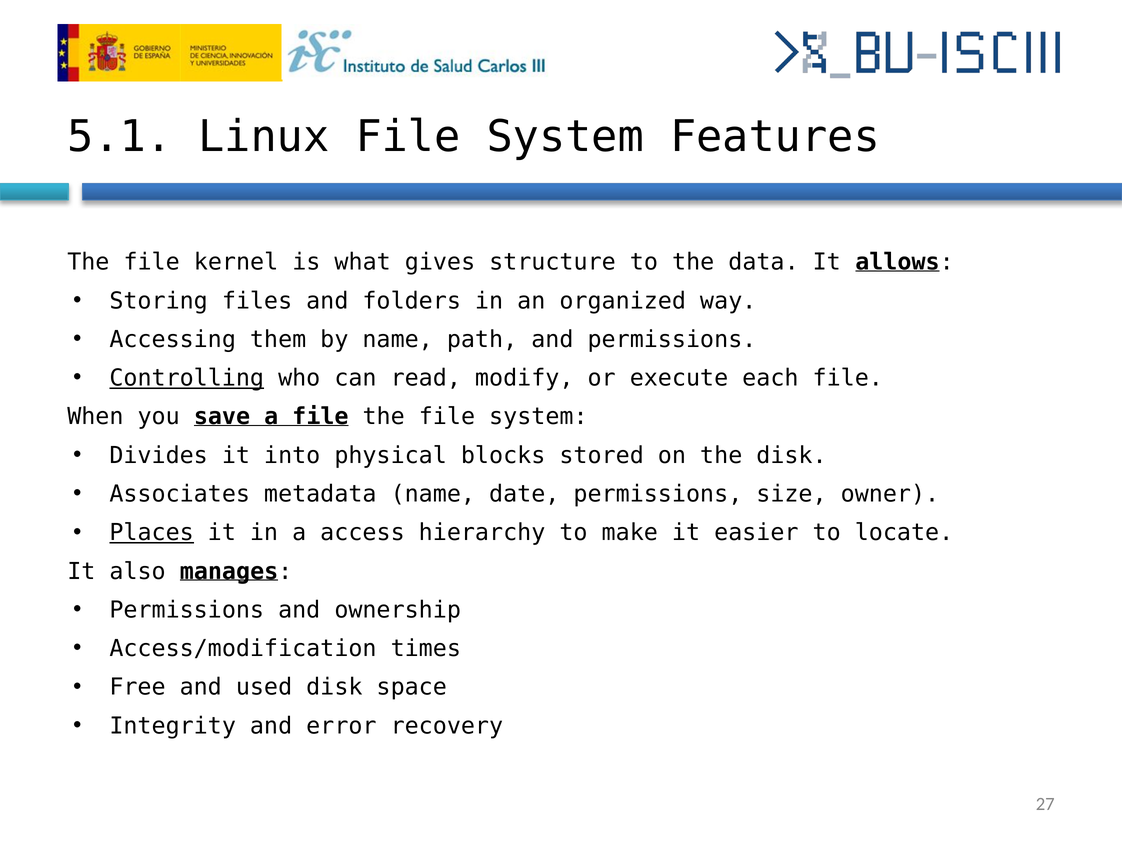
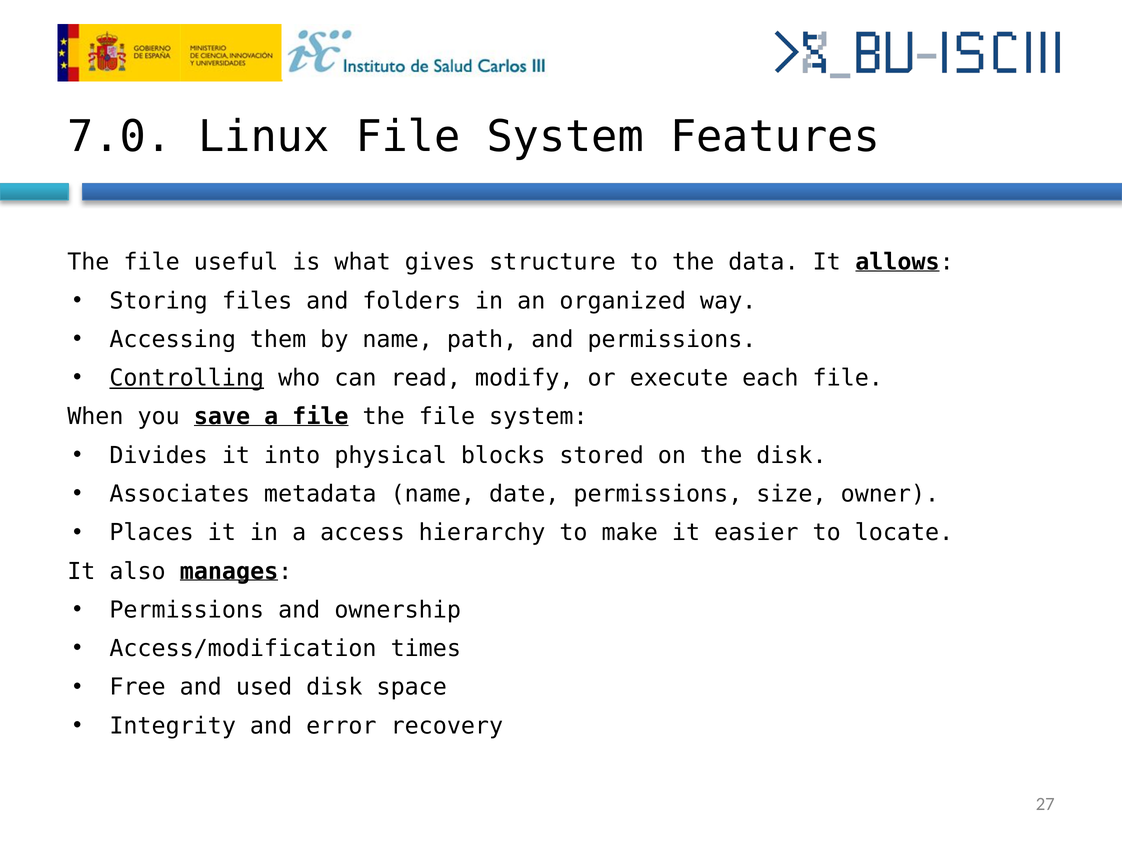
5.1: 5.1 -> 7.0
kernel: kernel -> useful
Places underline: present -> none
